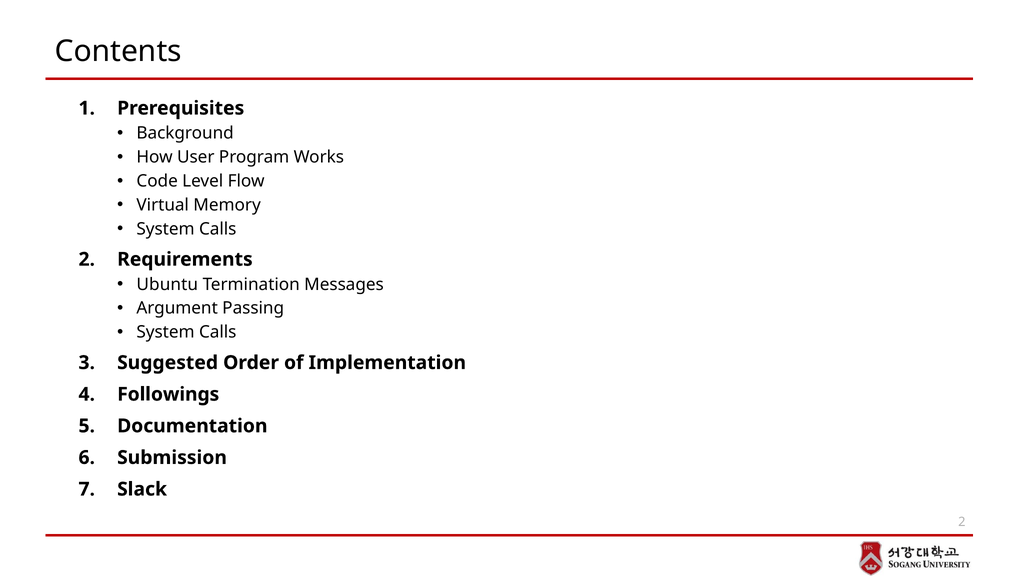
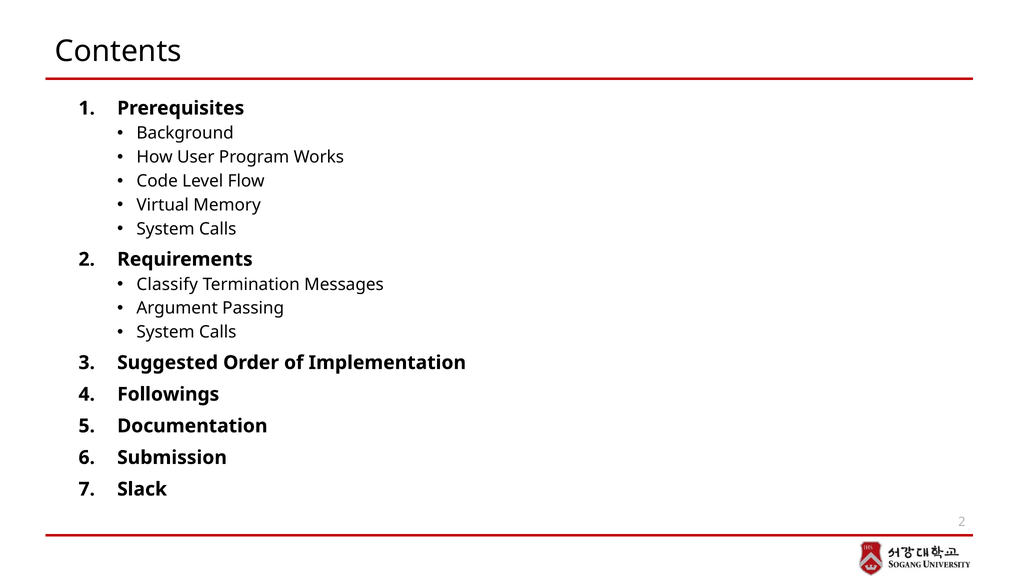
Ubuntu: Ubuntu -> Classify
